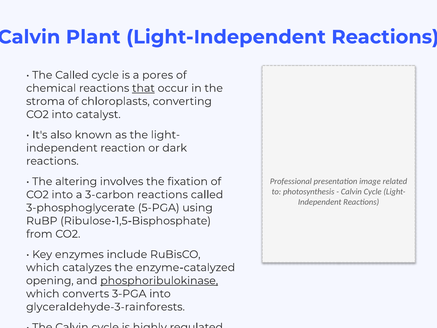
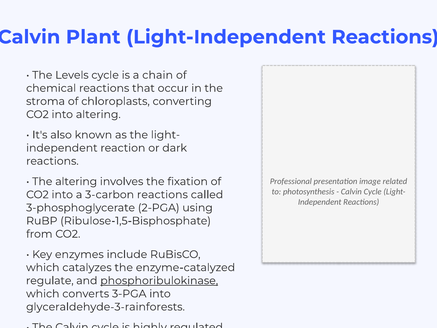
The Called: Called -> Levels
pores: pores -> chain
that underline: present -> none
into catalyst: catalyst -> altering
5-PGA: 5-PGA -> 2-PGA
opening: opening -> regulate
